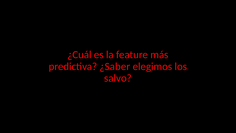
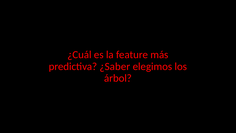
salvo: salvo -> árbol
